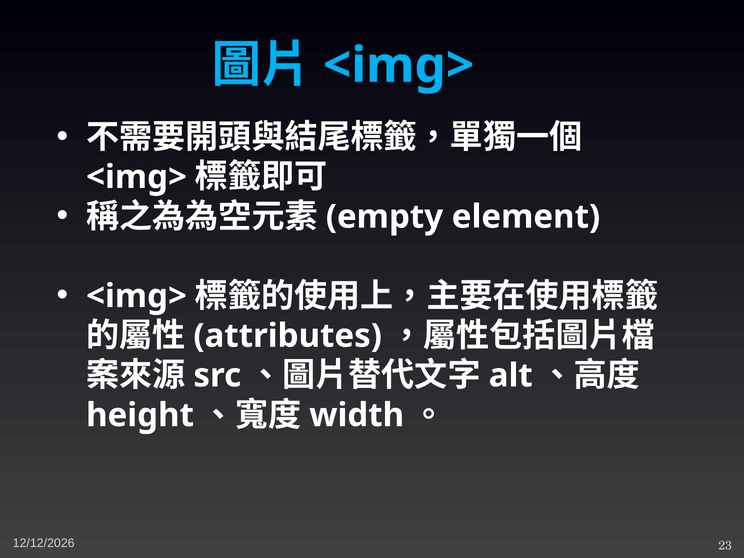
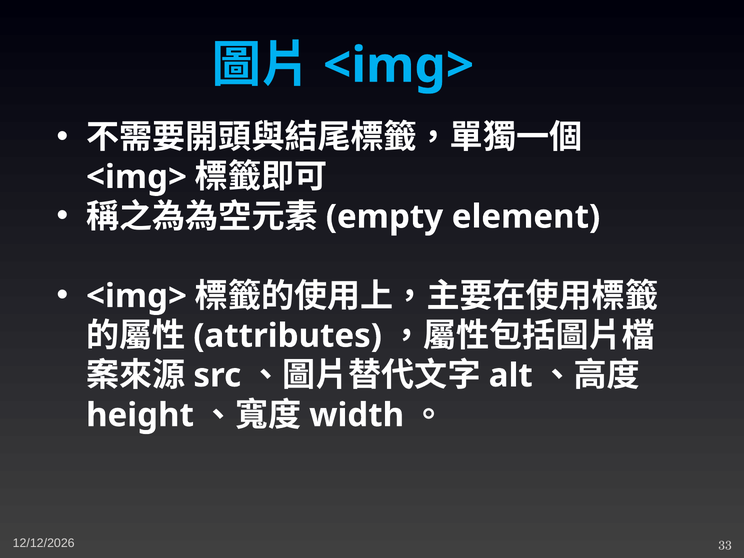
23: 23 -> 33
